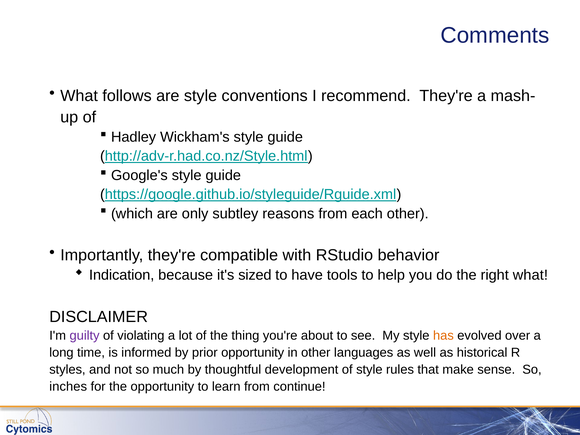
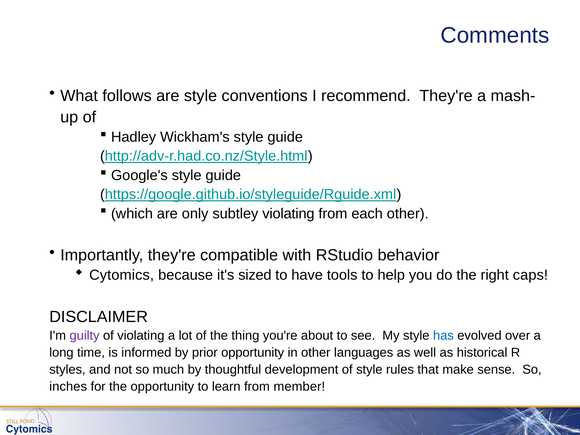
subtley reasons: reasons -> violating
Indication: Indication -> Cytomics
right what: what -> caps
has colour: orange -> blue
continue: continue -> member
